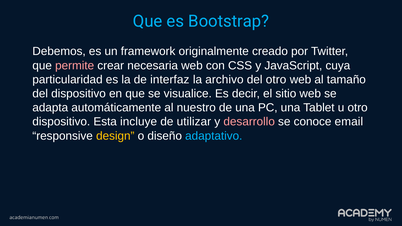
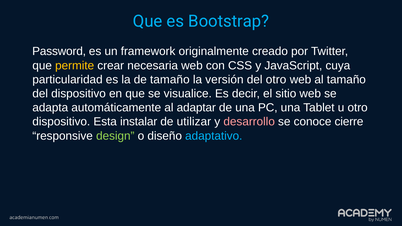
Debemos: Debemos -> Password
permite colour: pink -> yellow
de interfaz: interfaz -> tamaño
archivo: archivo -> versión
nuestro: nuestro -> adaptar
incluye: incluye -> instalar
email: email -> cierre
design colour: yellow -> light green
